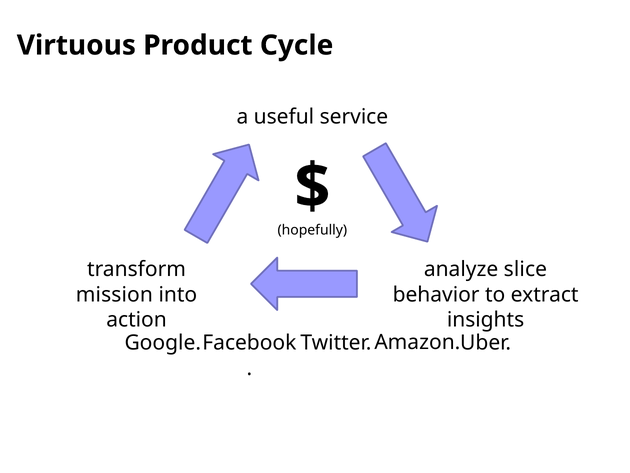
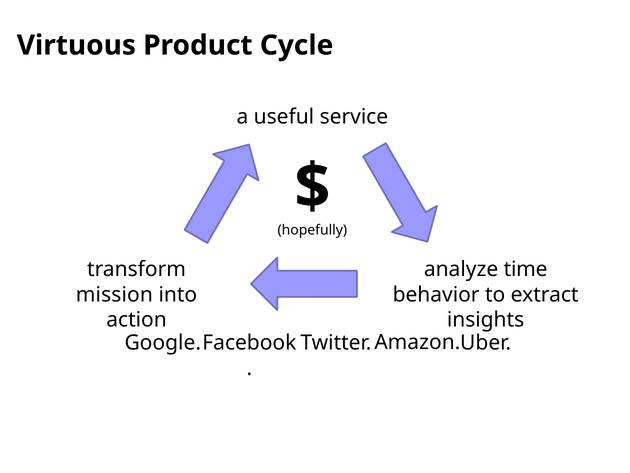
slice: slice -> time
